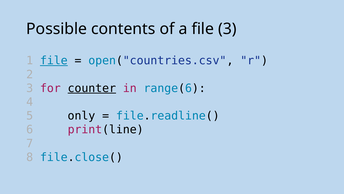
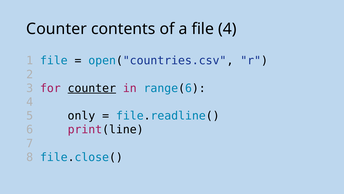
Possible at (57, 29): Possible -> Counter
file 3: 3 -> 4
file at (54, 60) underline: present -> none
